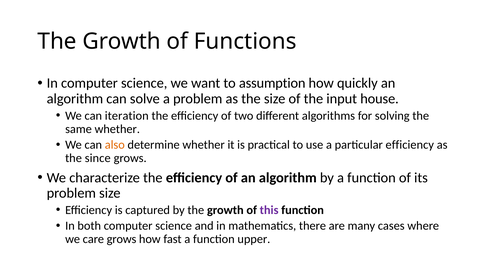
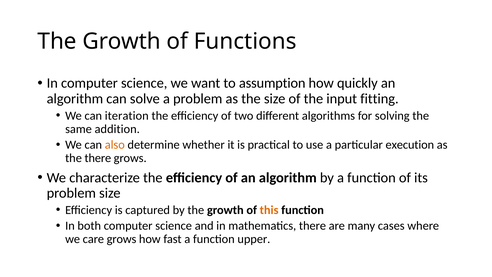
house: house -> fitting
same whether: whether -> addition
particular efficiency: efficiency -> execution
the since: since -> there
this colour: purple -> orange
